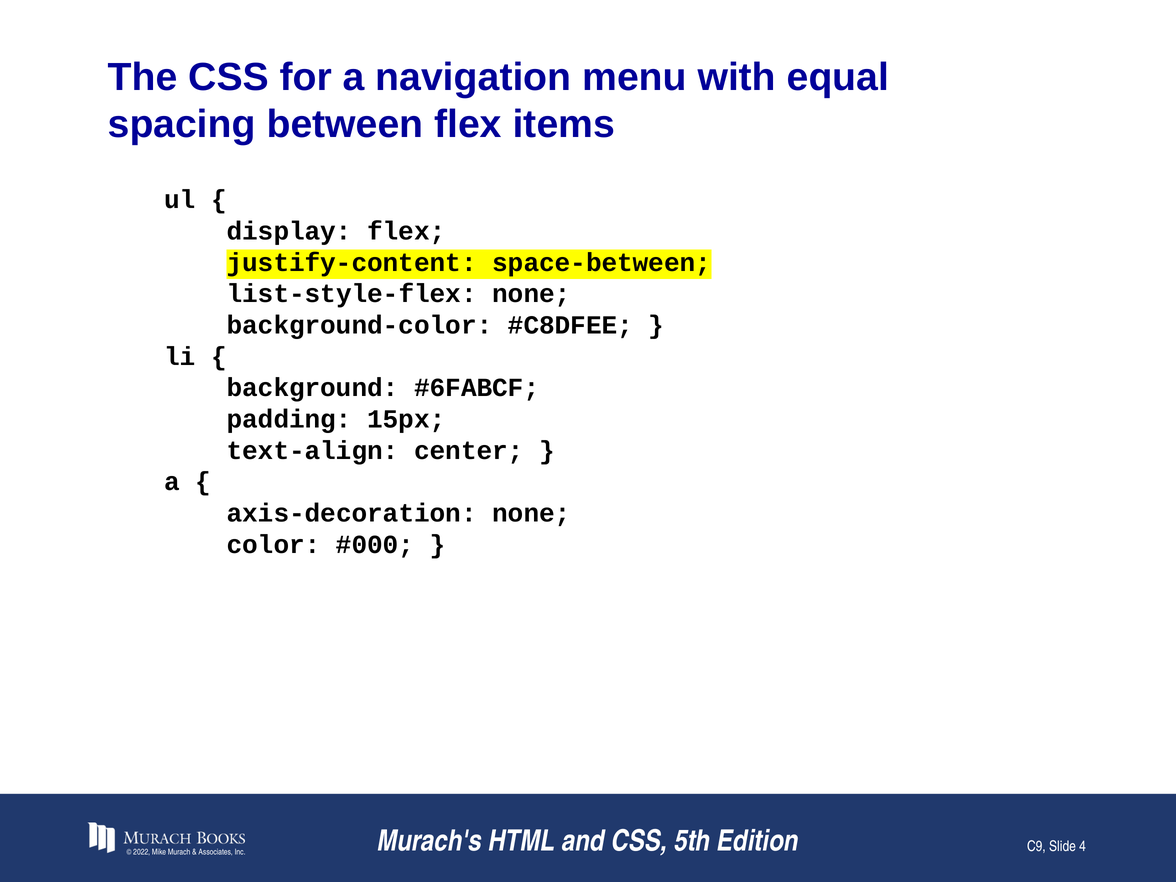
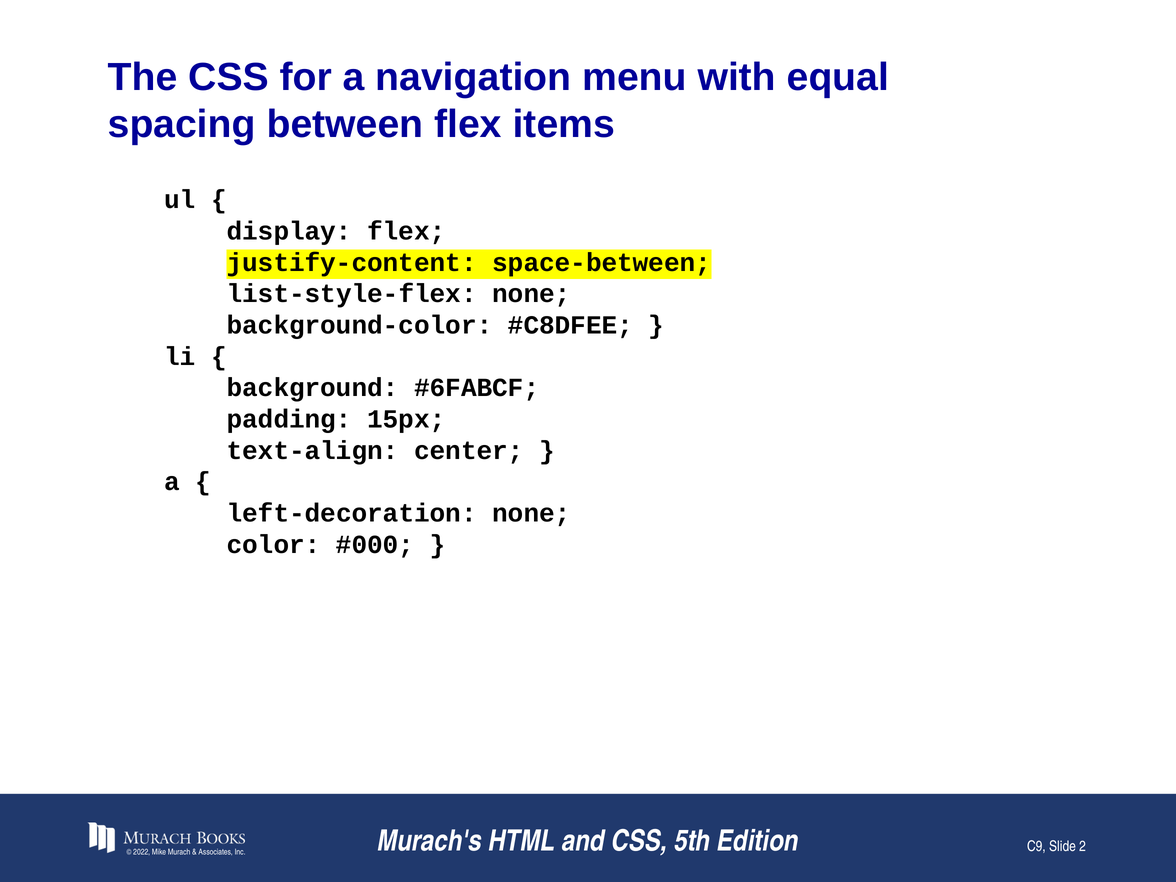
axis-decoration: axis-decoration -> left-decoration
4: 4 -> 2
